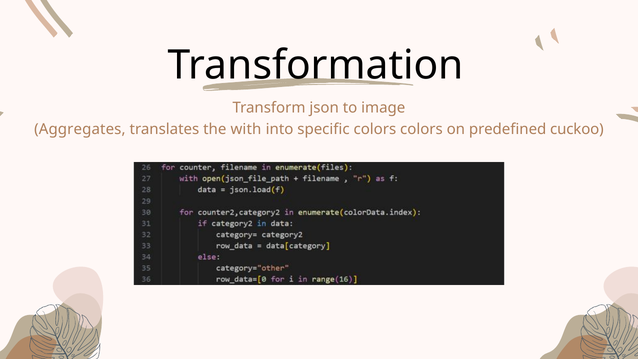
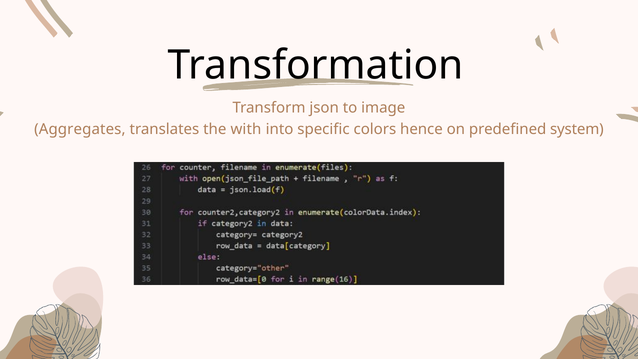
colors colors: colors -> hence
cuckoo: cuckoo -> system
